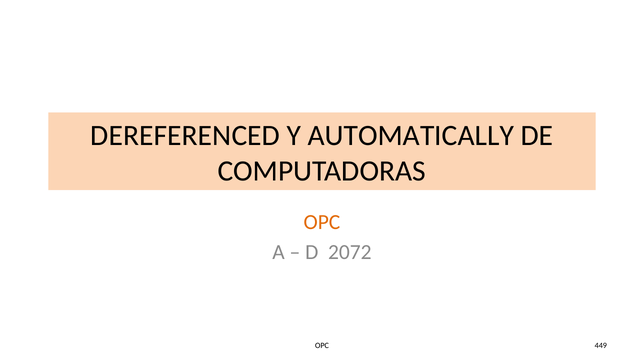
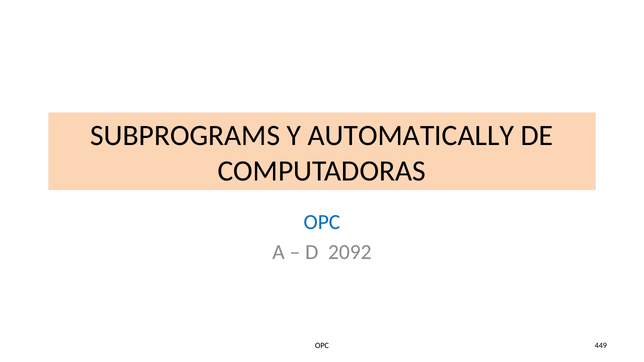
DEREFERENCED: DEREFERENCED -> SUBPROGRAMS
OPC at (322, 222) colour: orange -> blue
2072: 2072 -> 2092
